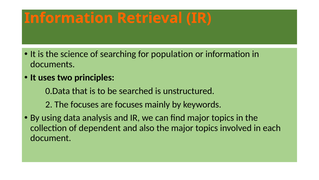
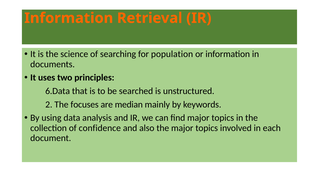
0.Data: 0.Data -> 6.Data
are focuses: focuses -> median
dependent: dependent -> confidence
